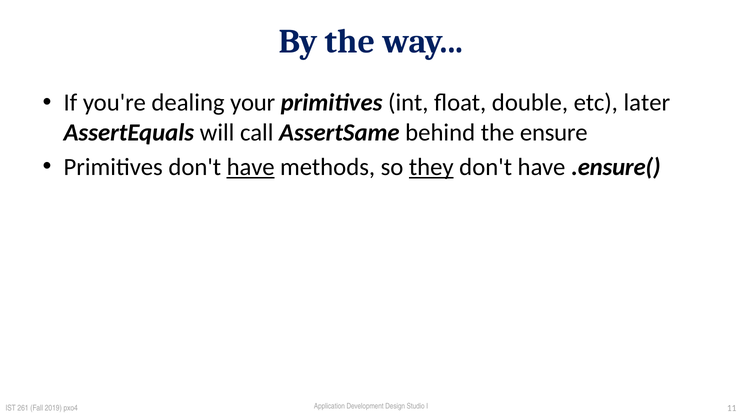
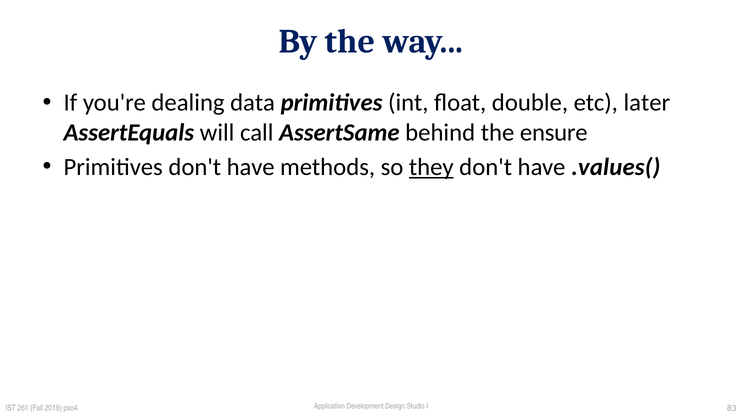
your: your -> data
have at (251, 167) underline: present -> none
.ensure(: .ensure( -> .values(
11: 11 -> 83
